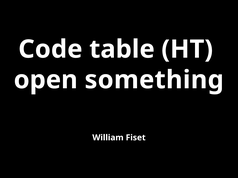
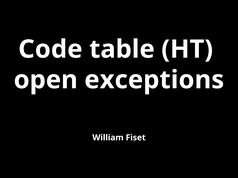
something: something -> exceptions
